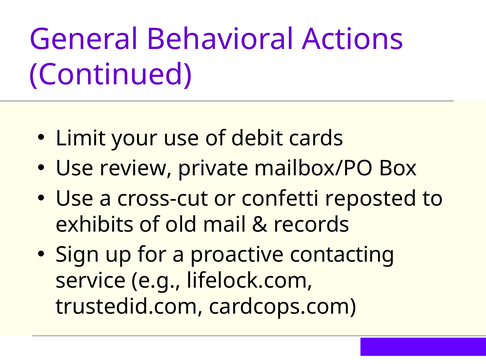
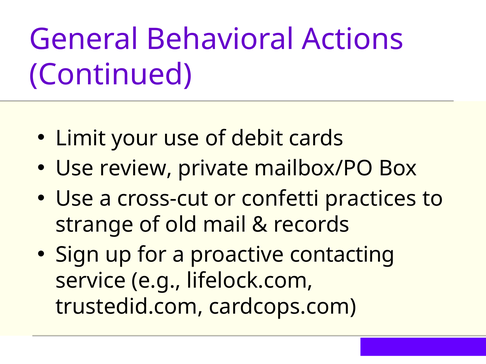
reposted: reposted -> practices
exhibits: exhibits -> strange
